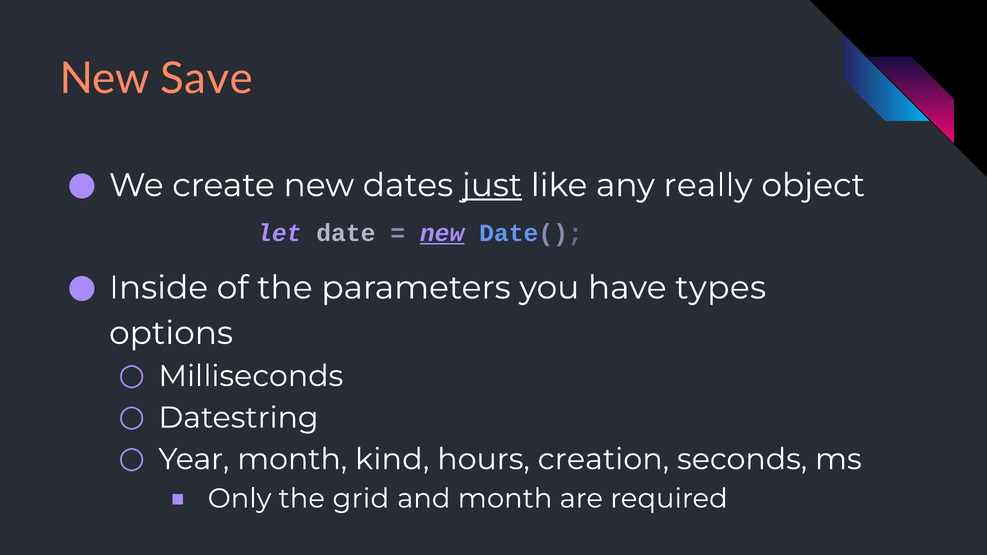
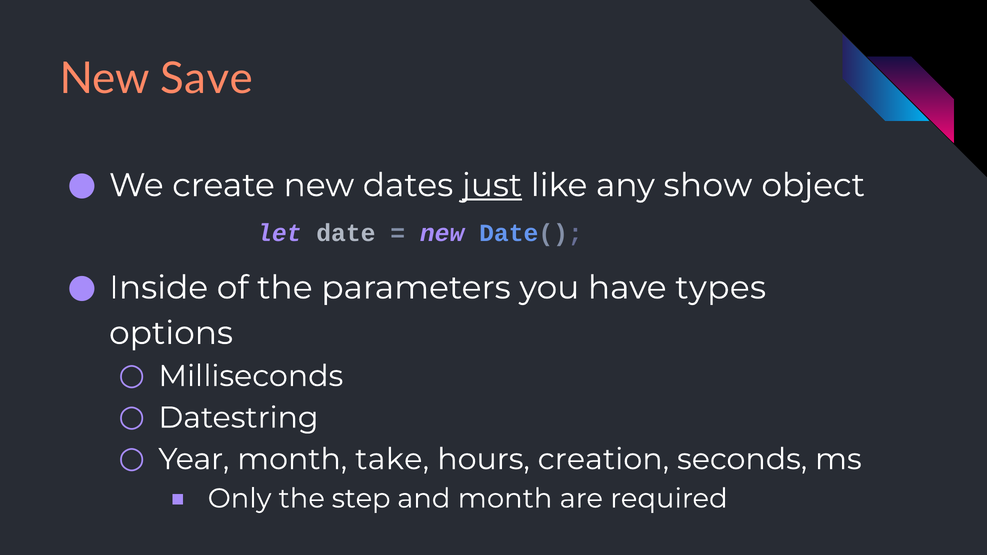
really: really -> show
new at (442, 233) underline: present -> none
kind: kind -> take
grid: grid -> step
